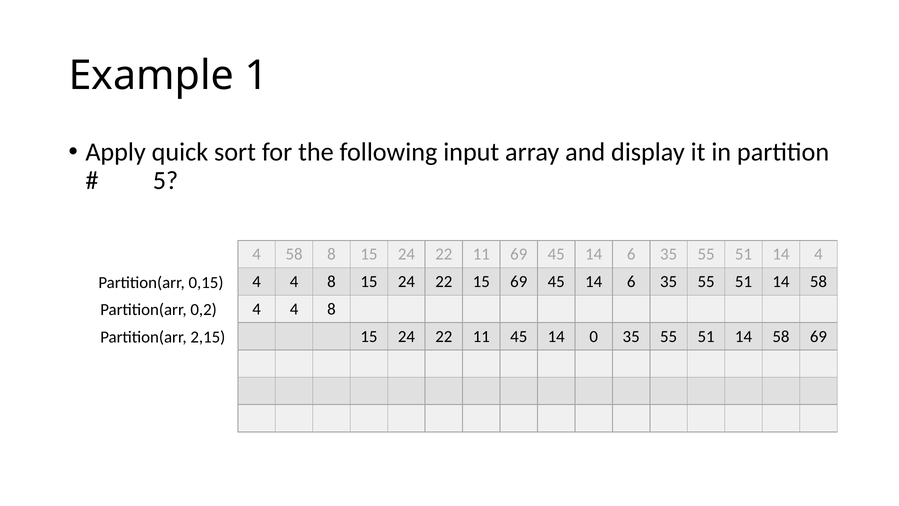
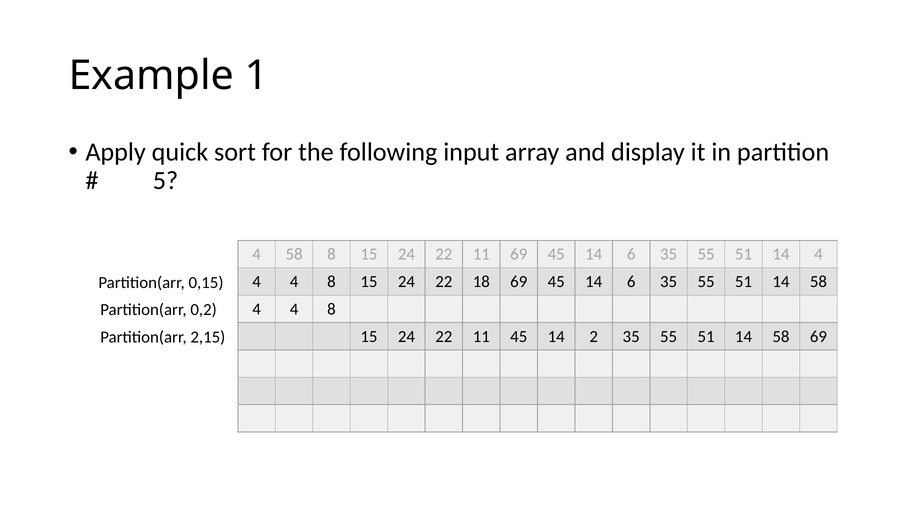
22 15: 15 -> 18
0: 0 -> 2
